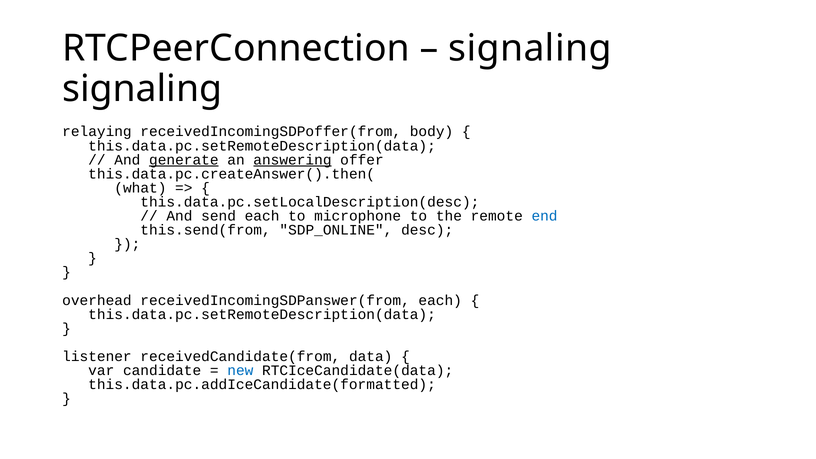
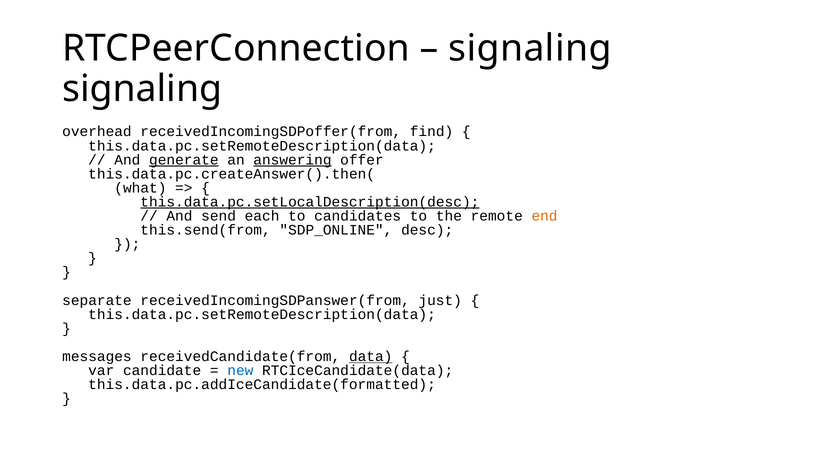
relaying: relaying -> overhead
body: body -> find
this.data.pc.setLocalDescription(desc underline: none -> present
microphone: microphone -> candidates
end colour: blue -> orange
overhead: overhead -> separate
receivedIncomingSDPanswer(from each: each -> just
listener: listener -> messages
data underline: none -> present
